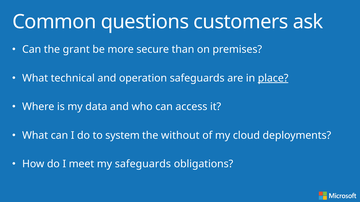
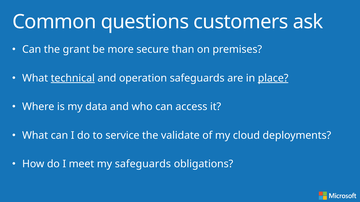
technical underline: none -> present
system: system -> service
without: without -> validate
